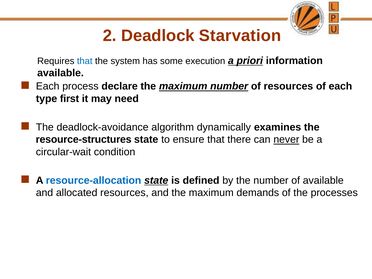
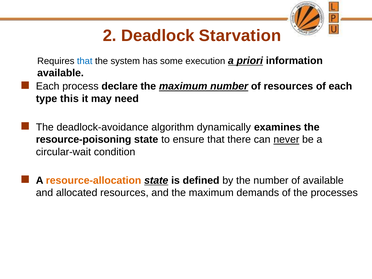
first: first -> this
resource-structures: resource-structures -> resource-poisoning
resource-allocation colour: blue -> orange
